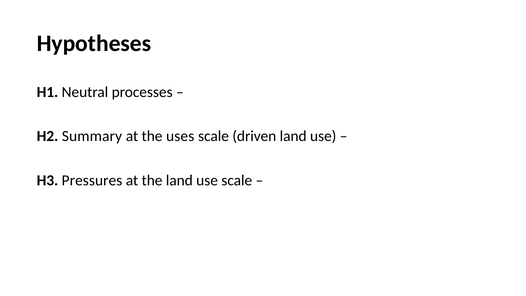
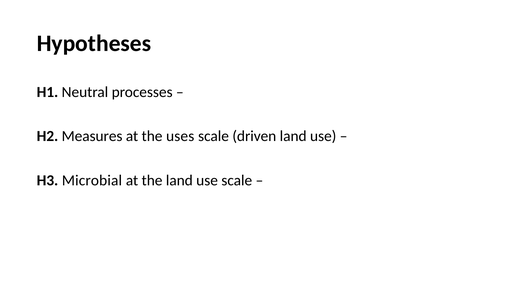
Summary: Summary -> Measures
Pressures: Pressures -> Microbial
